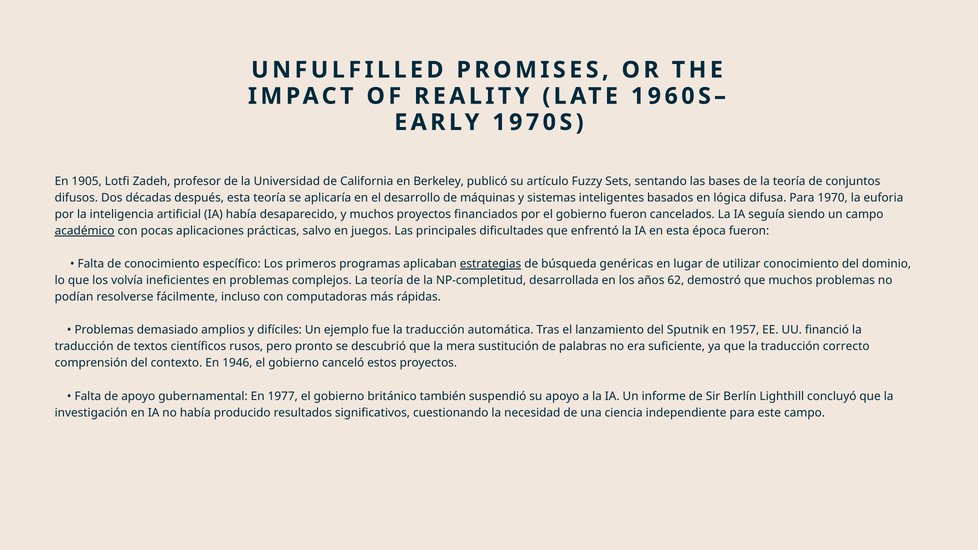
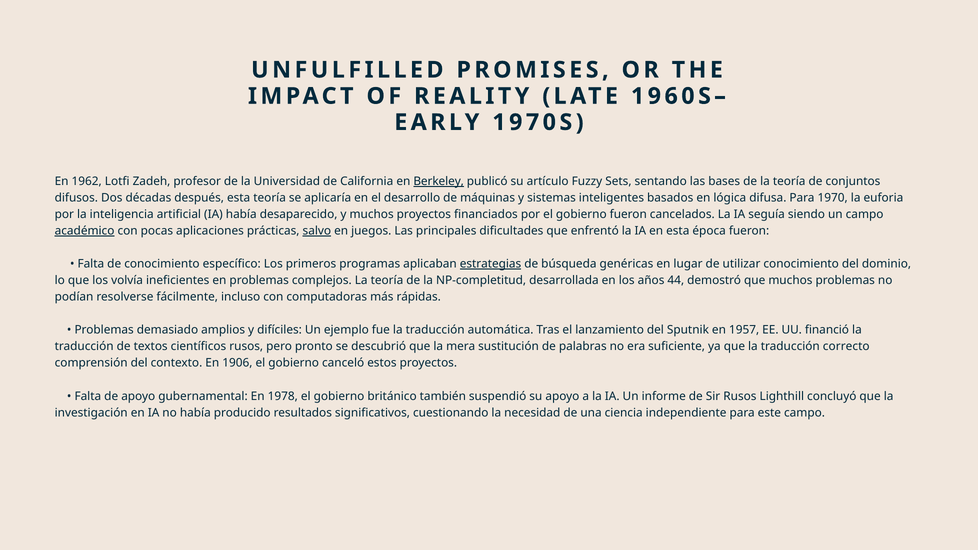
1905: 1905 -> 1962
Berkeley underline: none -> present
salvo underline: none -> present
62: 62 -> 44
1946: 1946 -> 1906
1977: 1977 -> 1978
Sir Berlín: Berlín -> Rusos
